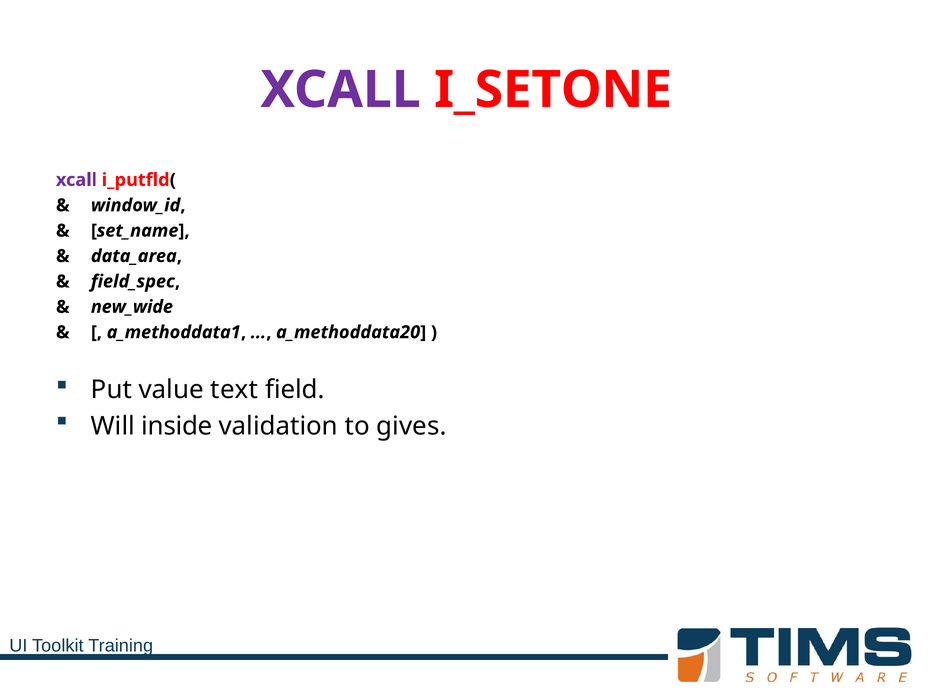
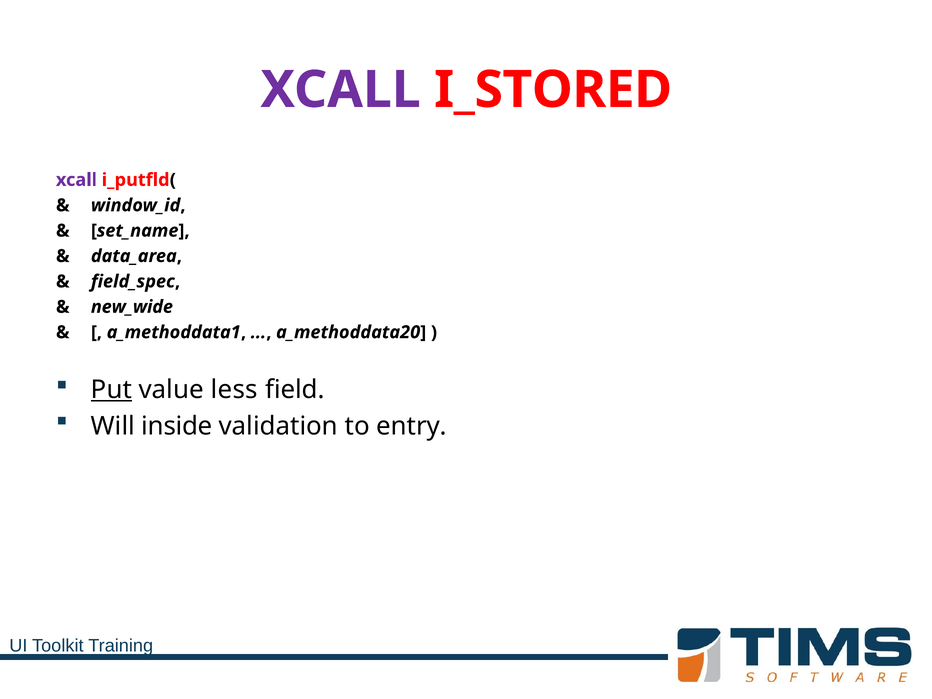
I_SETONE: I_SETONE -> I_STORED
Put underline: none -> present
text: text -> less
gives: gives -> entry
